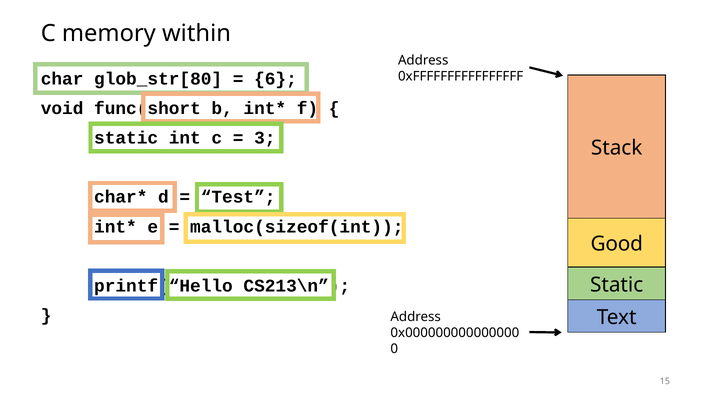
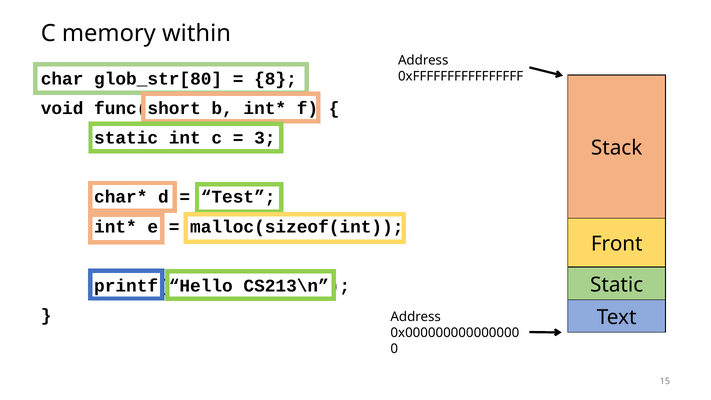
6: 6 -> 8
Good: Good -> Front
